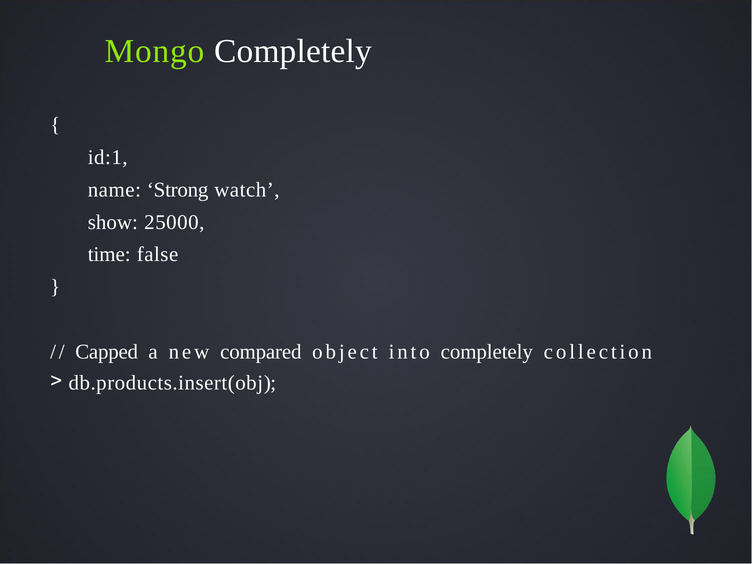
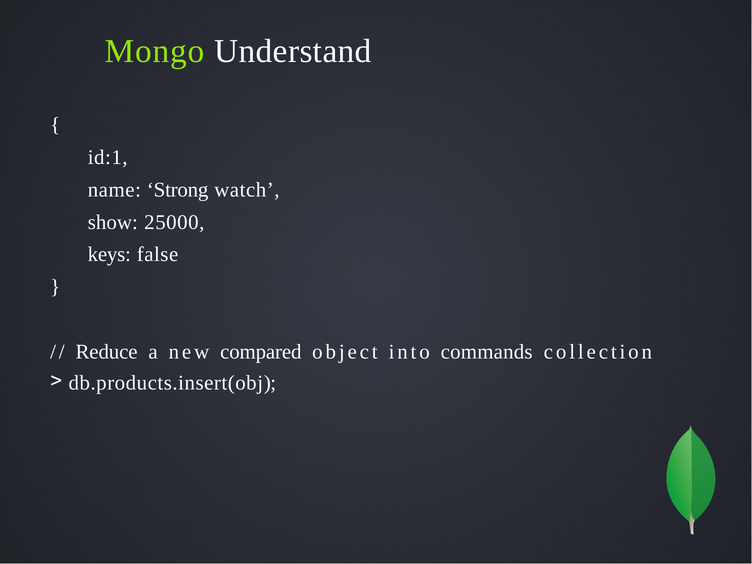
Mongo Completely: Completely -> Understand
time: time -> keys
Capped: Capped -> Reduce
into completely: completely -> commands
